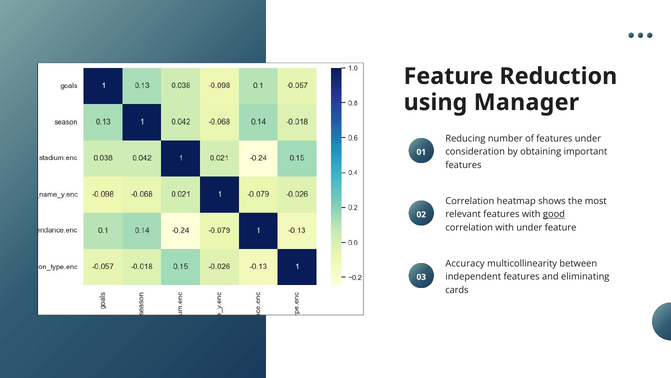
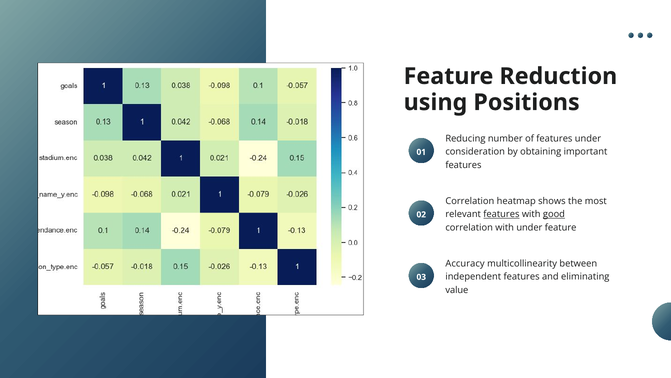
Manager: Manager -> Positions
features at (501, 214) underline: none -> present
cards: cards -> value
